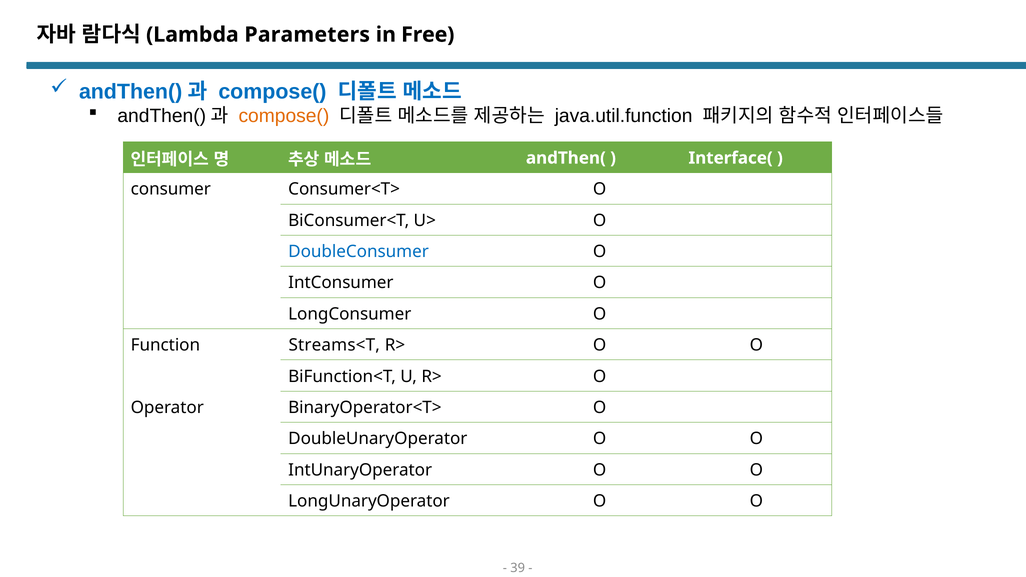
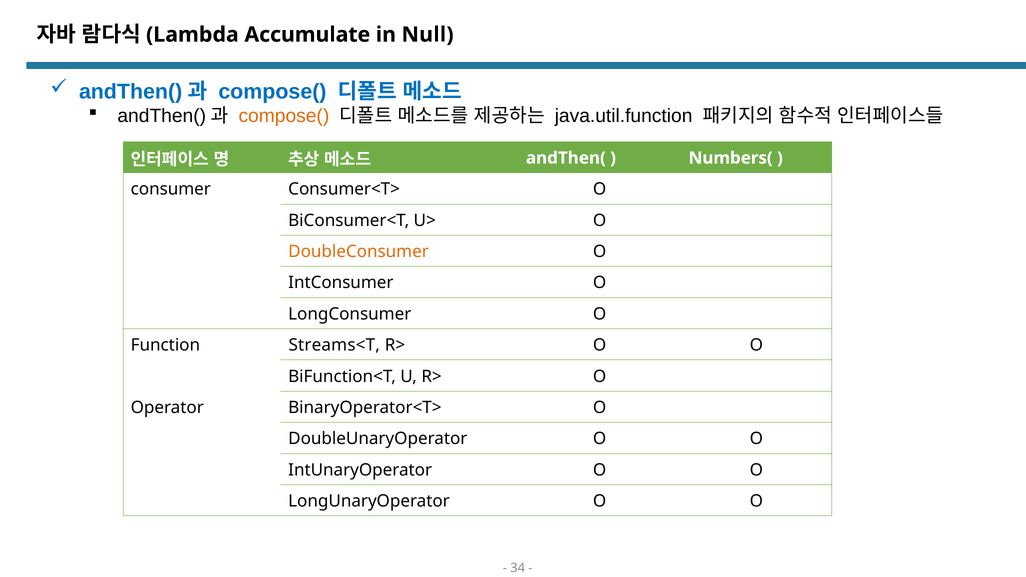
Parameters: Parameters -> Accumulate
Free: Free -> Null
Interface(: Interface( -> Numbers(
DoubleConsumer colour: blue -> orange
39: 39 -> 34
